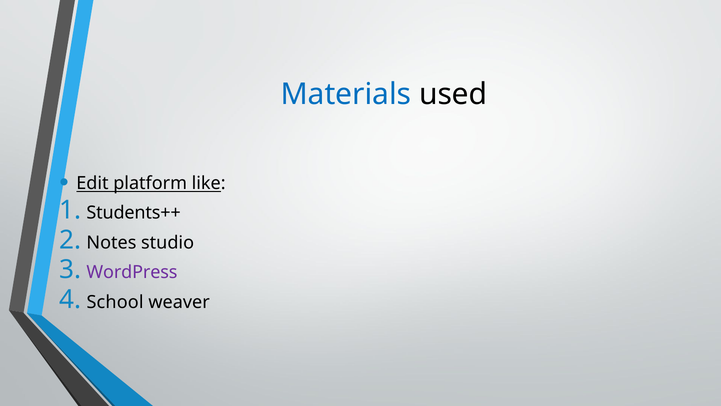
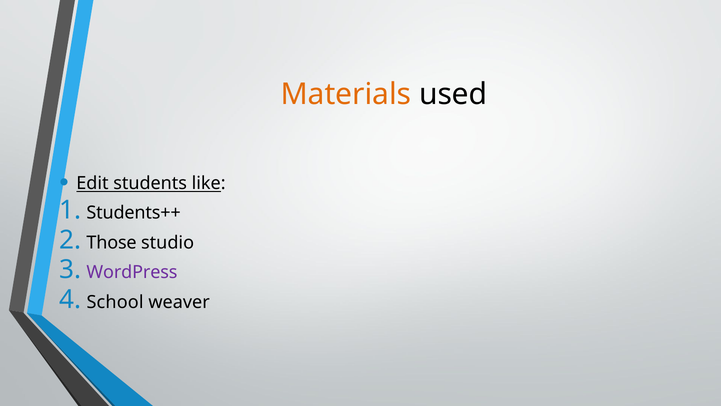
Materials colour: blue -> orange
platform: platform -> students
Notes: Notes -> Those
